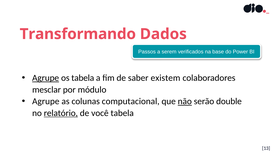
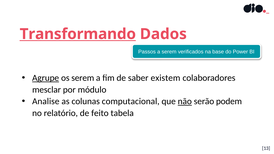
Transformando underline: none -> present
os tabela: tabela -> serem
Agrupe at (46, 101): Agrupe -> Analise
double: double -> podem
relatório underline: present -> none
você: você -> feito
